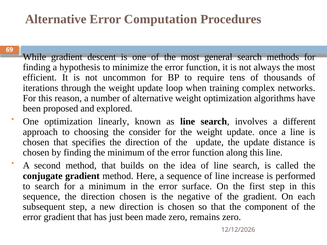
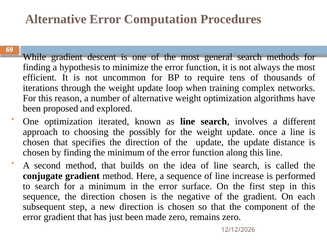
linearly: linearly -> iterated
consider: consider -> possibly
